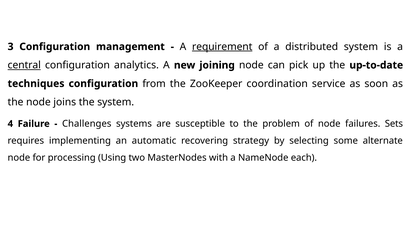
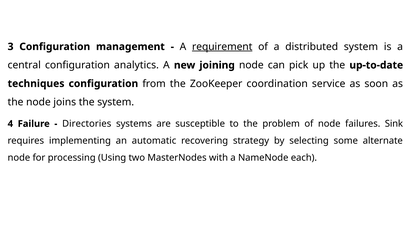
central underline: present -> none
Challenges: Challenges -> Directories
Sets: Sets -> Sink
